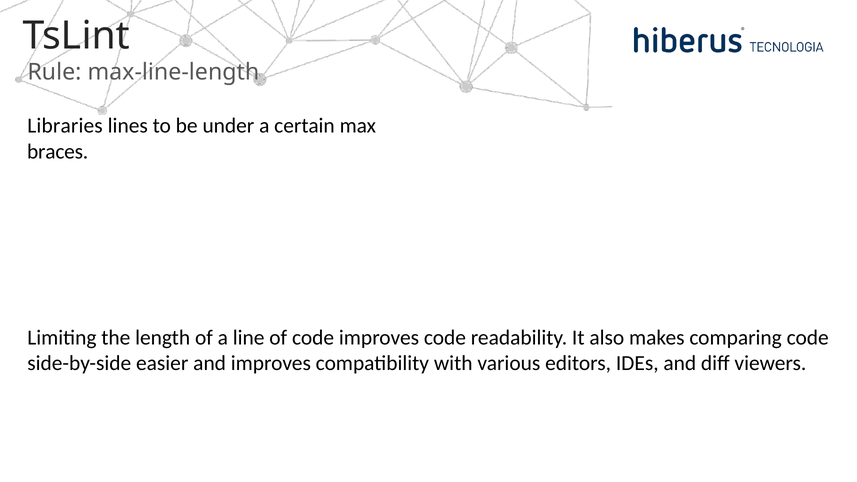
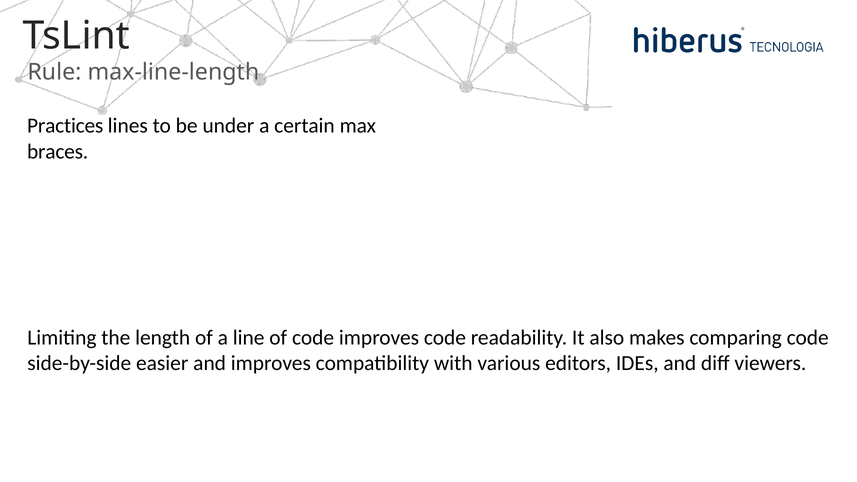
Libraries: Libraries -> Practices
